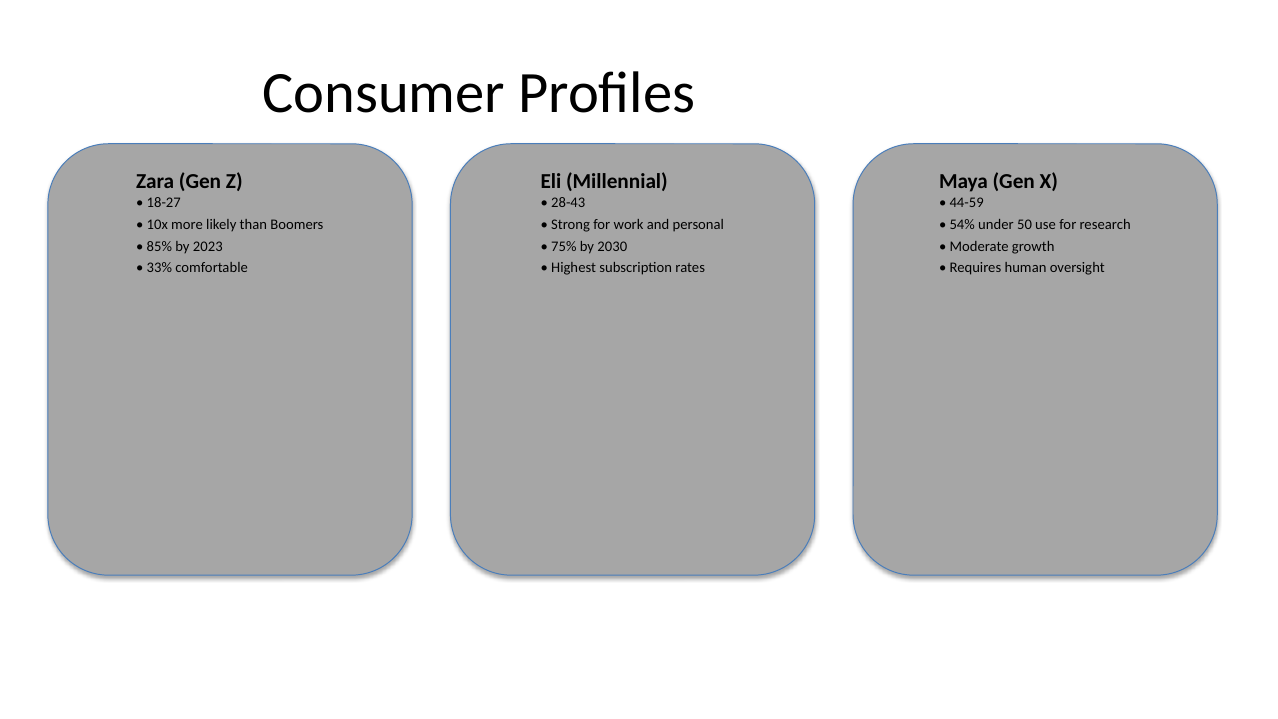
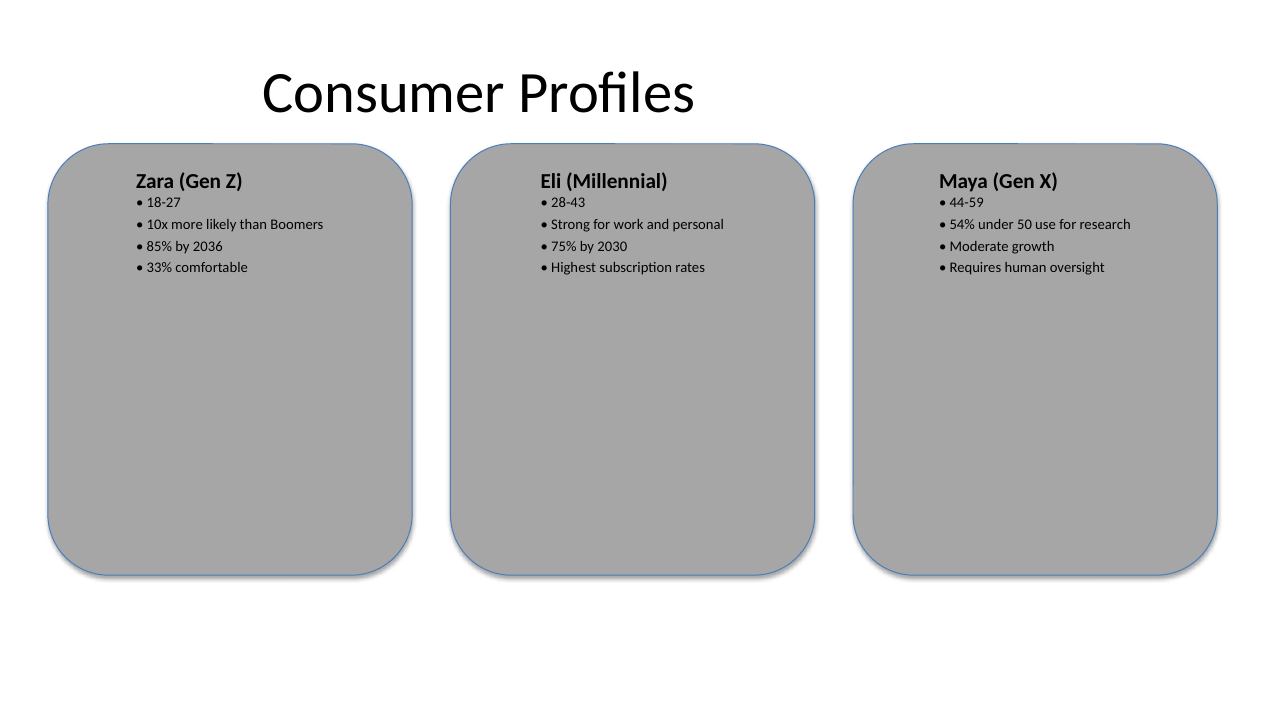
2023: 2023 -> 2036
